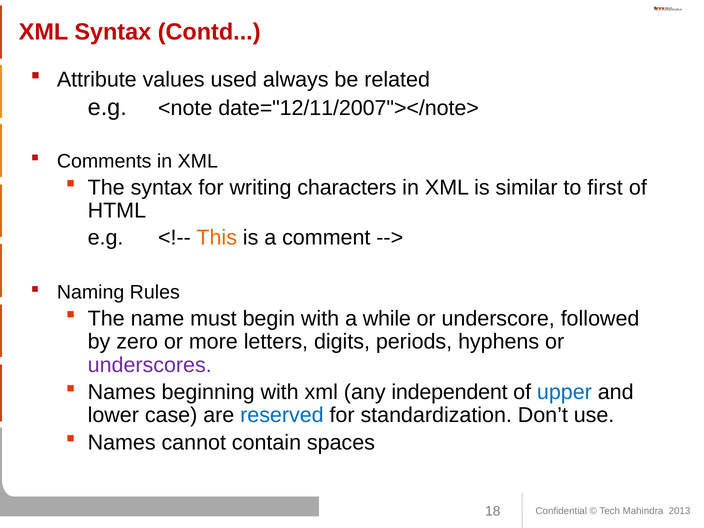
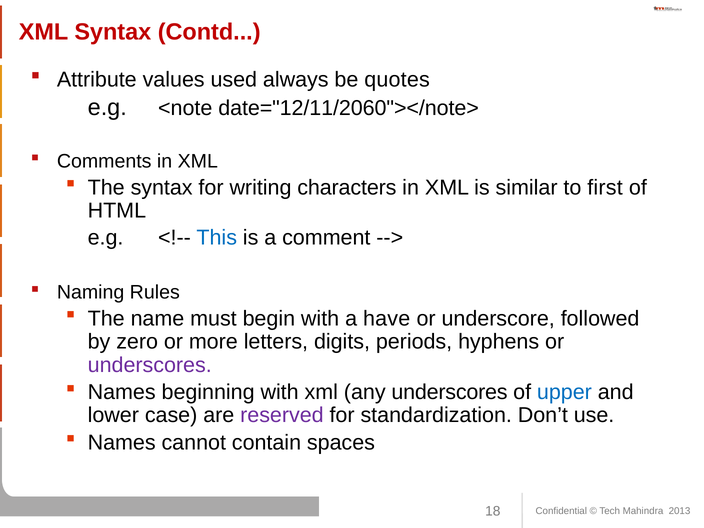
related: related -> quotes
date="12/11/2007"></note>: date="12/11/2007"></note> -> date="12/11/2060"></note>
This colour: orange -> blue
while: while -> have
any independent: independent -> underscores
reserved colour: blue -> purple
